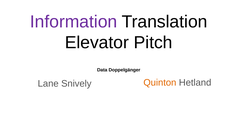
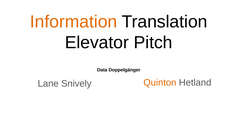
Information colour: purple -> orange
